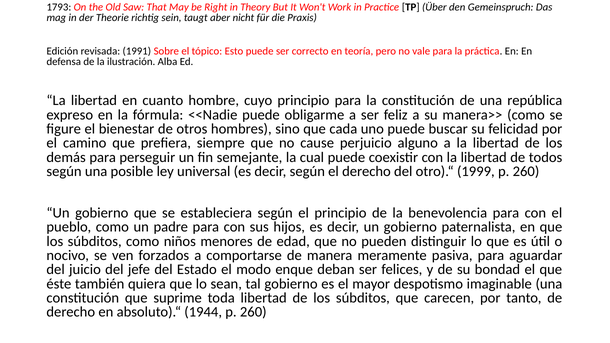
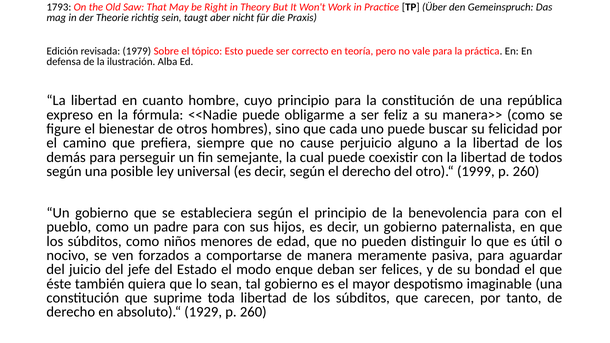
1991: 1991 -> 1979
1944: 1944 -> 1929
